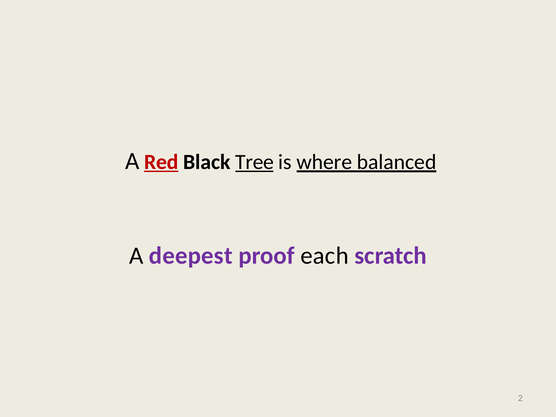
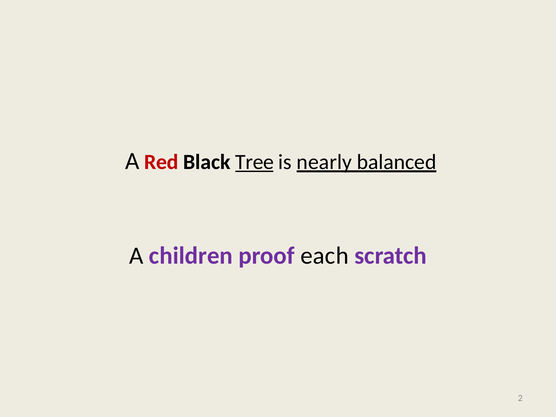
Red underline: present -> none
where: where -> nearly
deepest: deepest -> children
